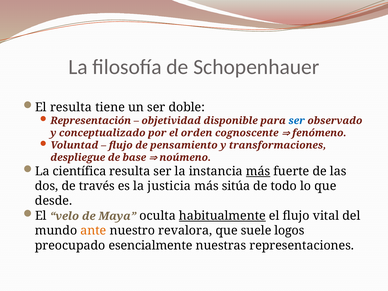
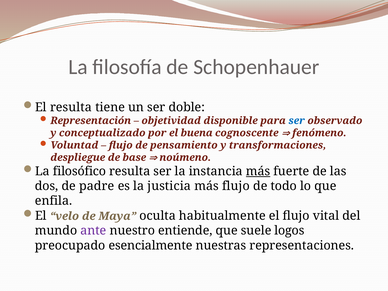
orden: orden -> buena
científica: científica -> filosófico
través: través -> padre
más sitúa: sitúa -> flujo
desde: desde -> enfila
habitualmente underline: present -> none
ante colour: orange -> purple
revalora: revalora -> entiende
